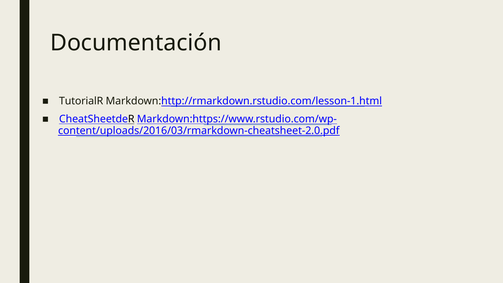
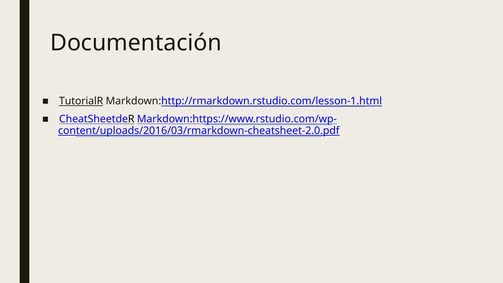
TutorialR underline: none -> present
